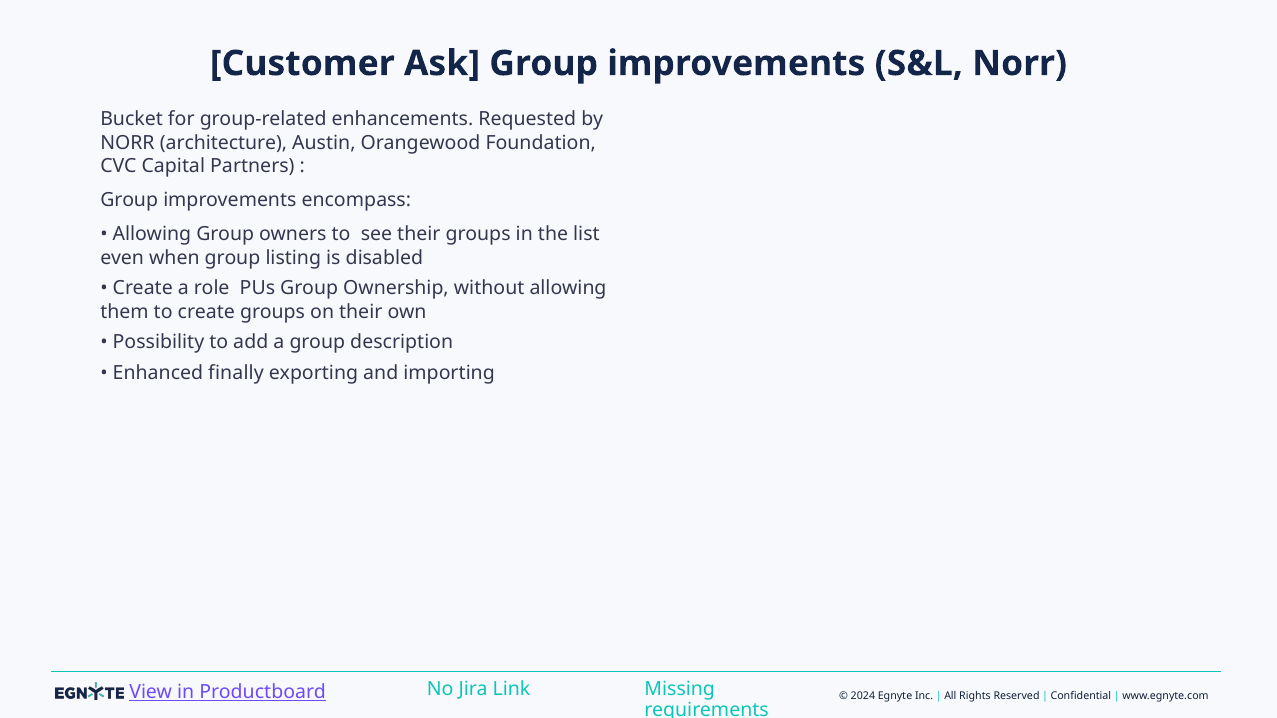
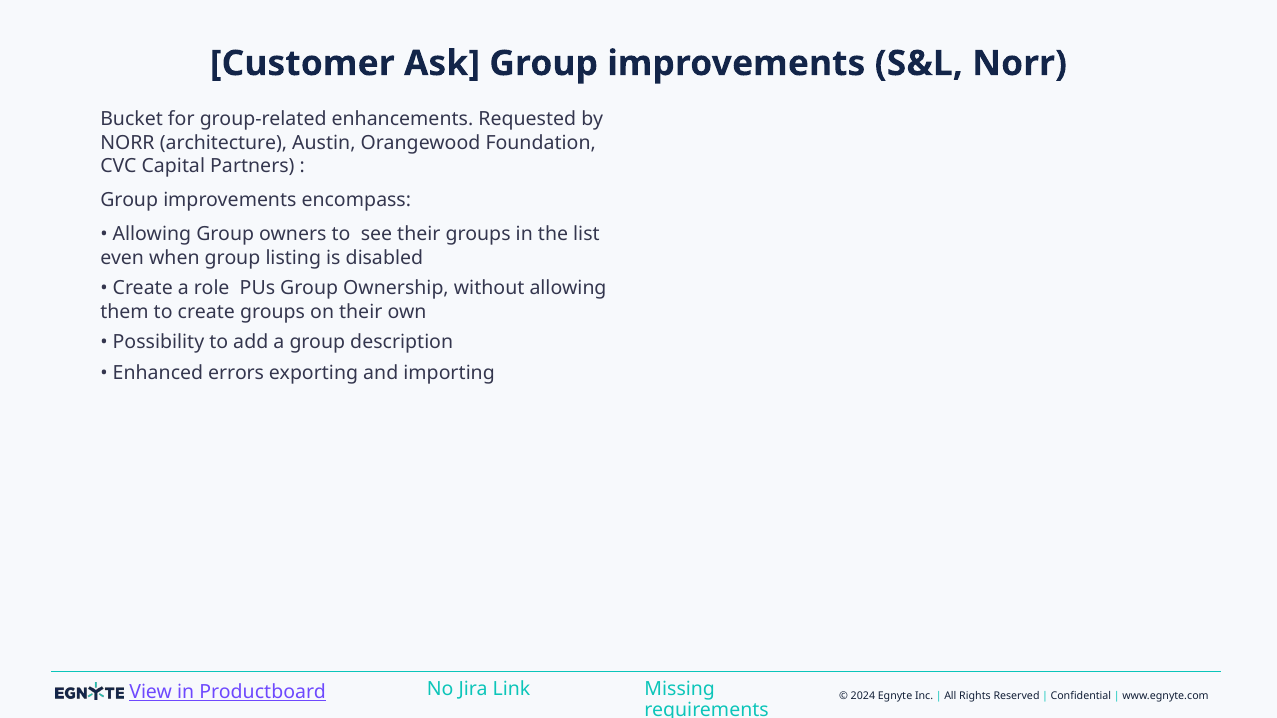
finally: finally -> errors
